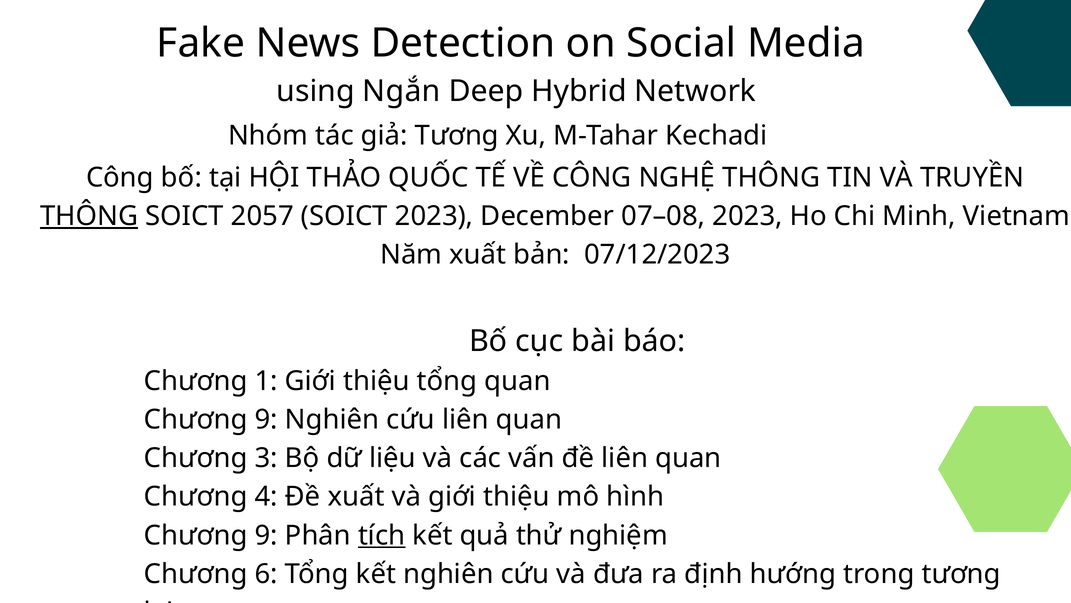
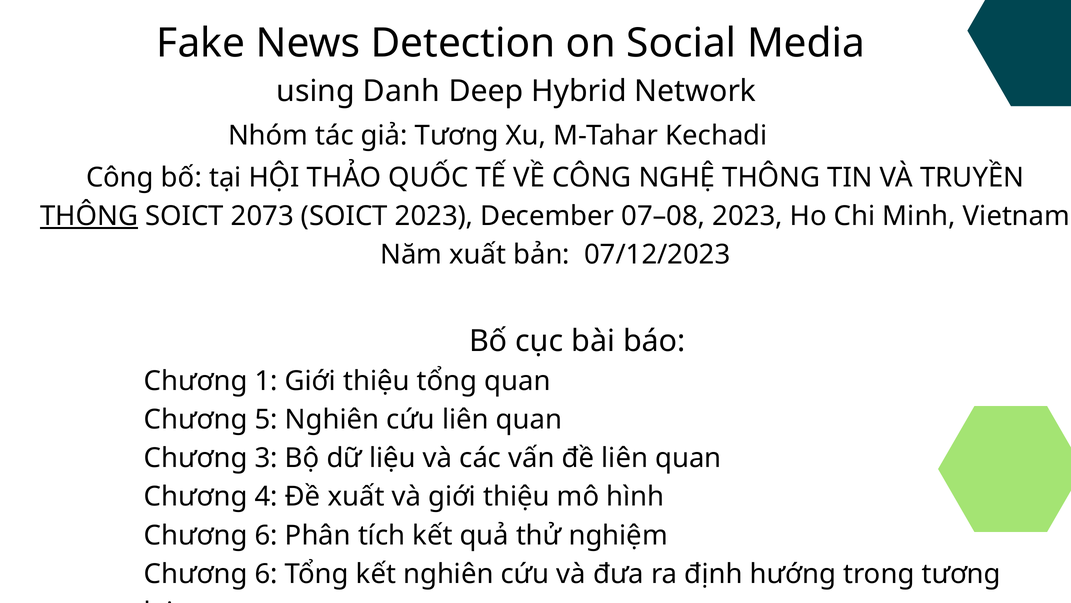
Ngắn: Ngắn -> Danh
2057: 2057 -> 2073
9 at (266, 419): 9 -> 5
9 at (266, 535): 9 -> 6
tích underline: present -> none
